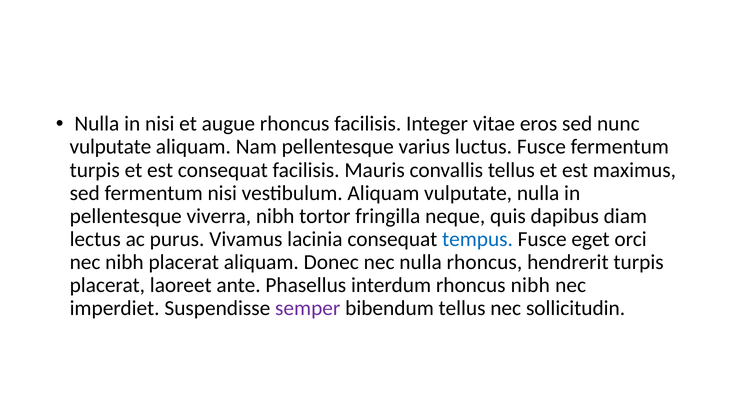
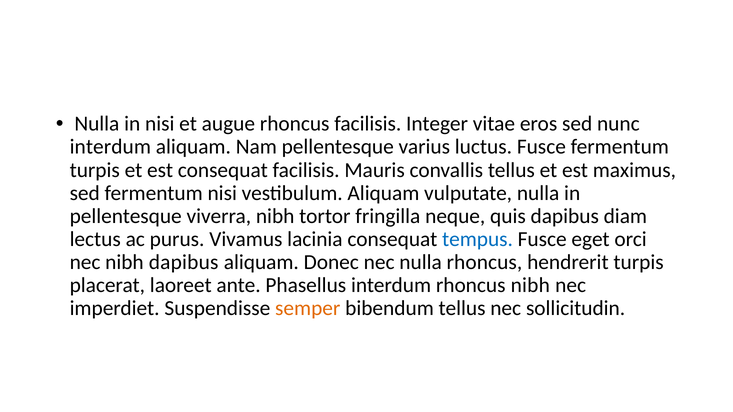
vulputate at (110, 147): vulputate -> interdum
nibh placerat: placerat -> dapibus
semper colour: purple -> orange
